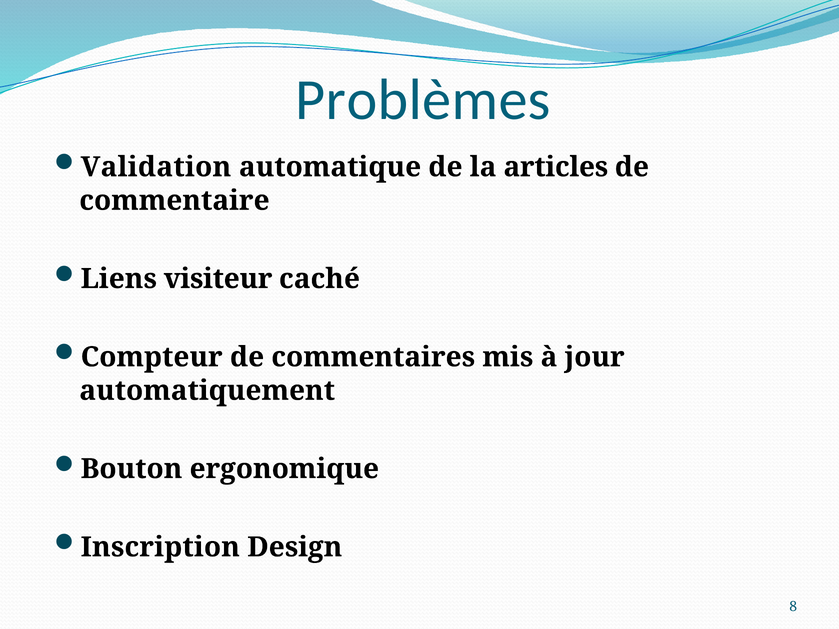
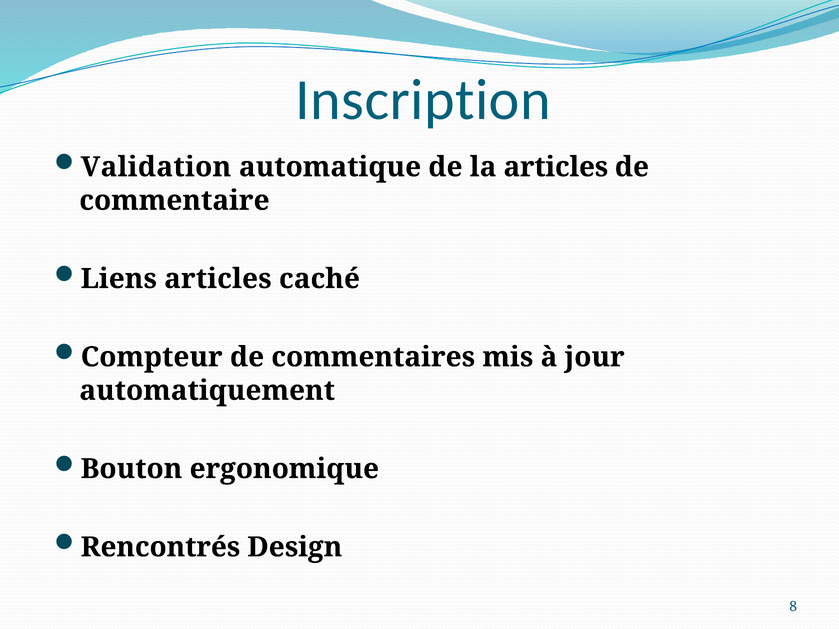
Problèmes: Problèmes -> Inscription
Liens visiteur: visiteur -> articles
Inscription: Inscription -> Rencontrés
